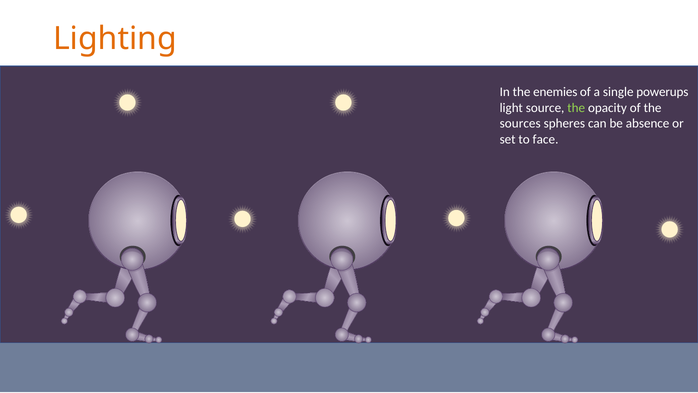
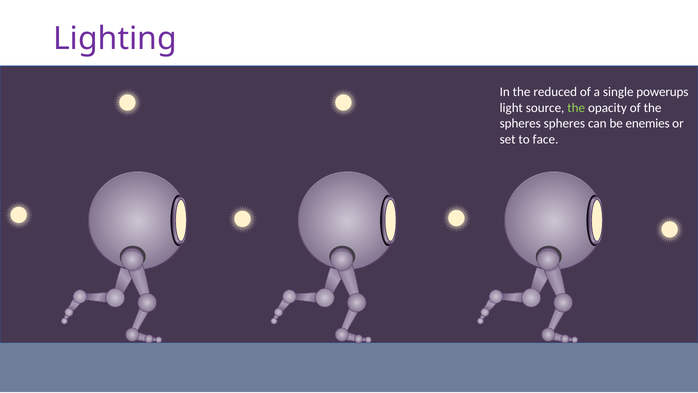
Lighting colour: orange -> purple
enemies: enemies -> reduced
sources at (520, 123): sources -> spheres
absence: absence -> enemies
